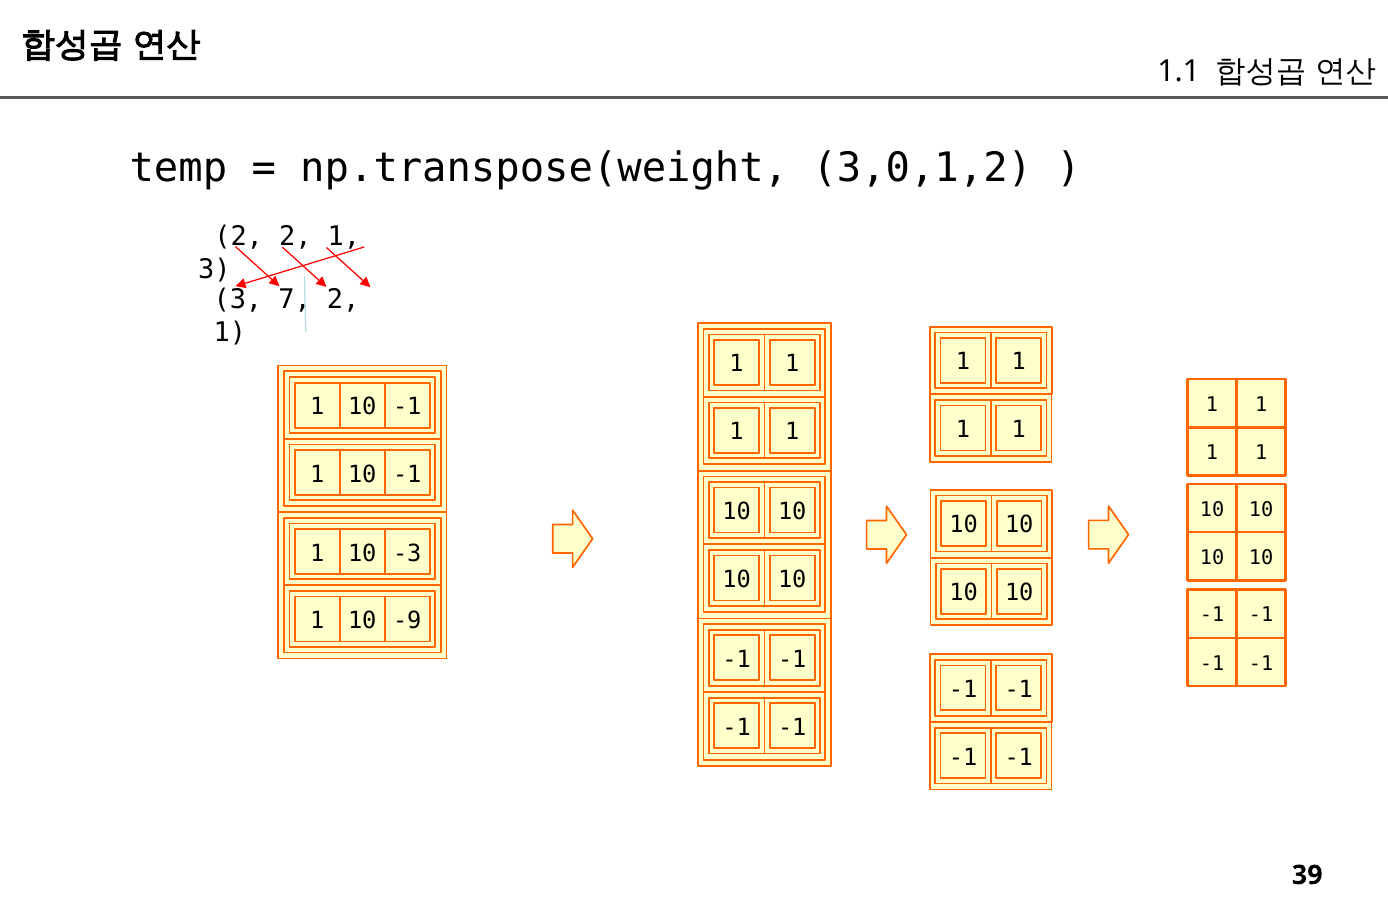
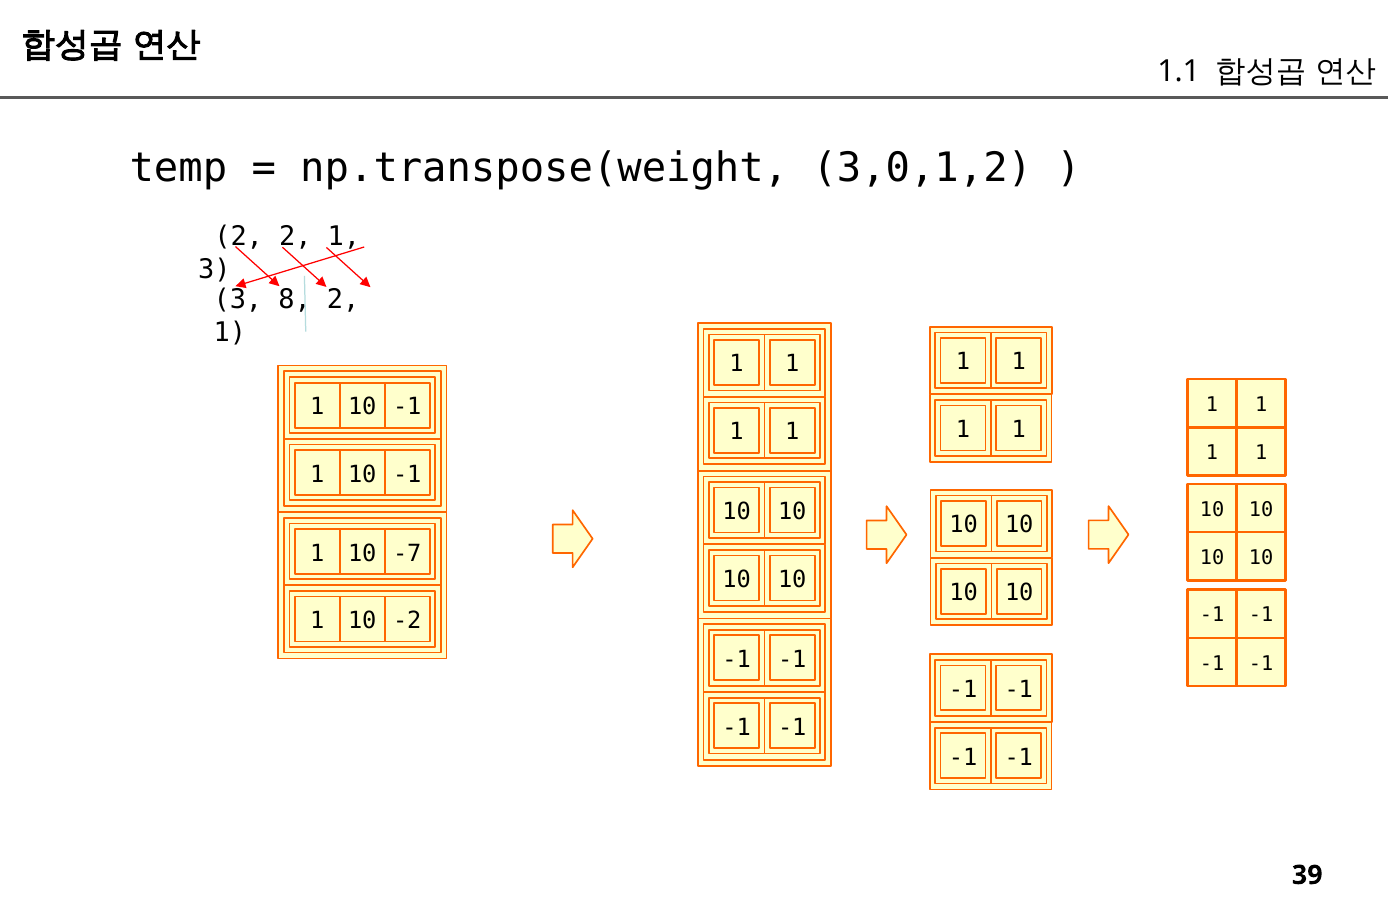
7: 7 -> 8
-3: -3 -> -7
-9: -9 -> -2
